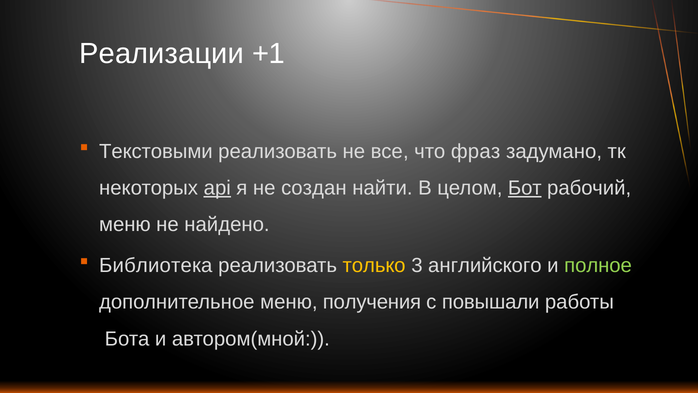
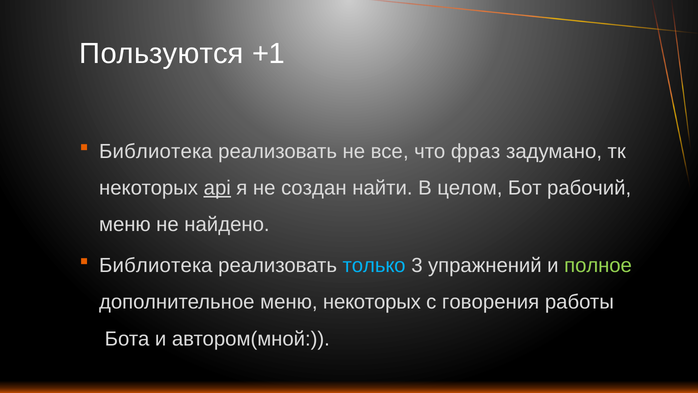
Реализации: Реализации -> Пользуются
Текстовыми at (156, 151): Текстовыми -> Библиотека
Бот underline: present -> none
только colour: yellow -> light blue
английского: английского -> упражнений
меню получения: получения -> некоторых
повышали: повышали -> говорения
